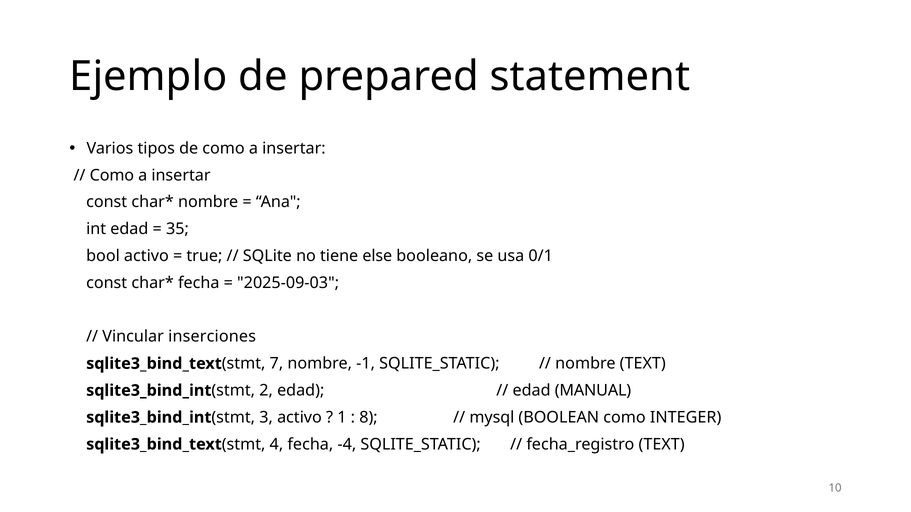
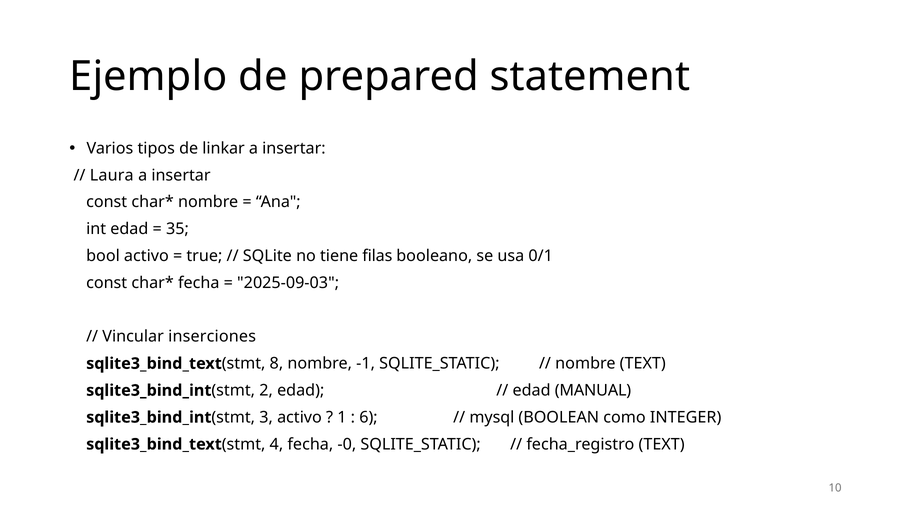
de como: como -> linkar
Como at (112, 175): Como -> Laura
else: else -> filas
7: 7 -> 8
8: 8 -> 6
-4: -4 -> -0
